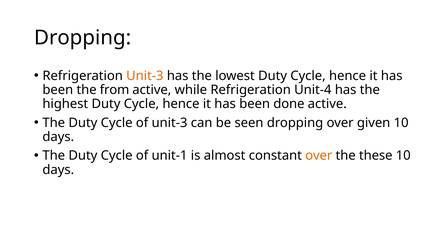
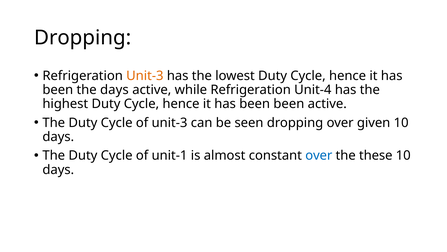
the from: from -> days
been done: done -> been
over at (319, 155) colour: orange -> blue
